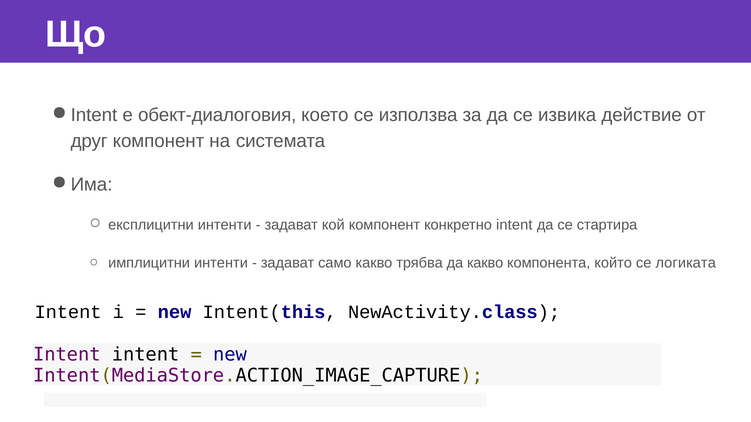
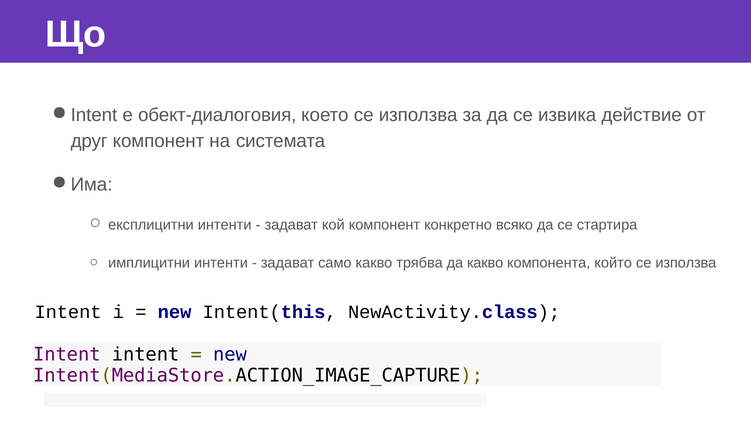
конкретно intent: intent -> всяко
който се логиката: логиката -> използва
